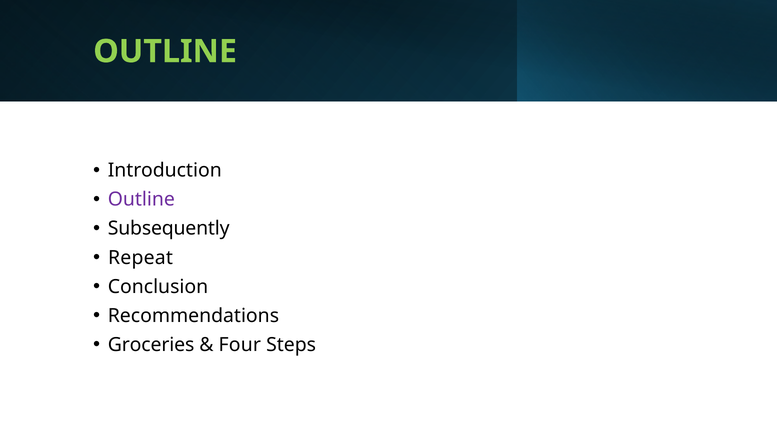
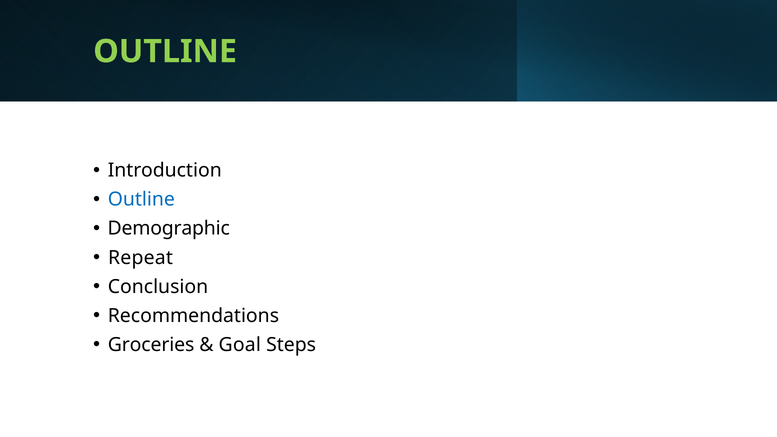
Outline at (141, 200) colour: purple -> blue
Subsequently: Subsequently -> Demographic
Four: Four -> Goal
